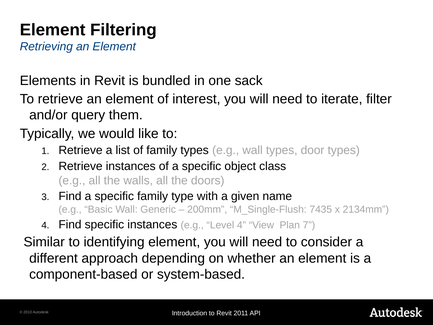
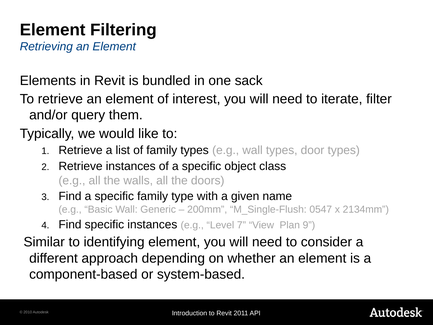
7435: 7435 -> 0547
Level 4: 4 -> 7
7: 7 -> 9
